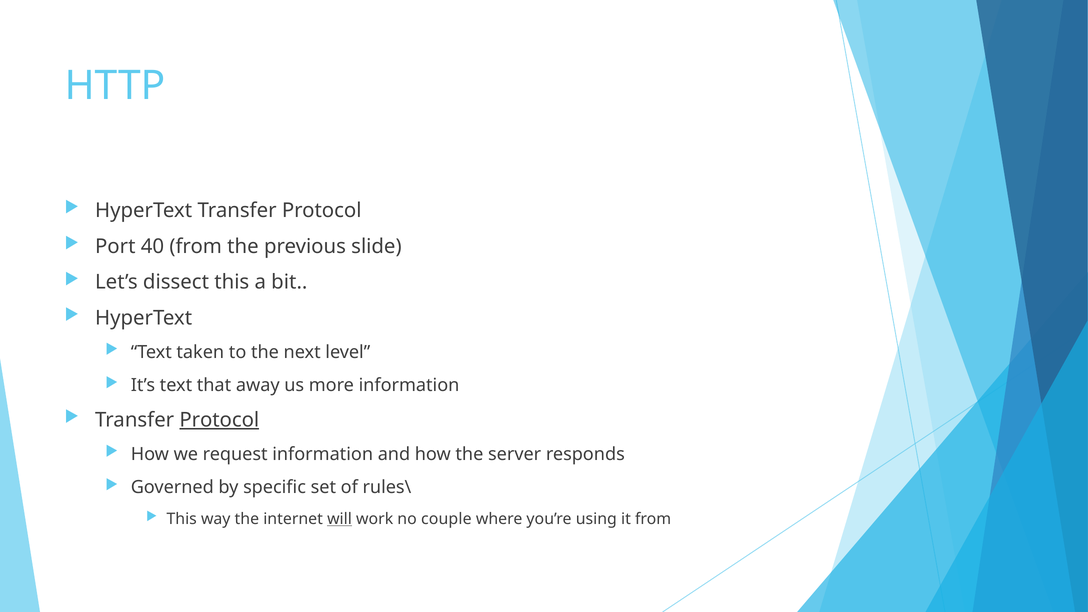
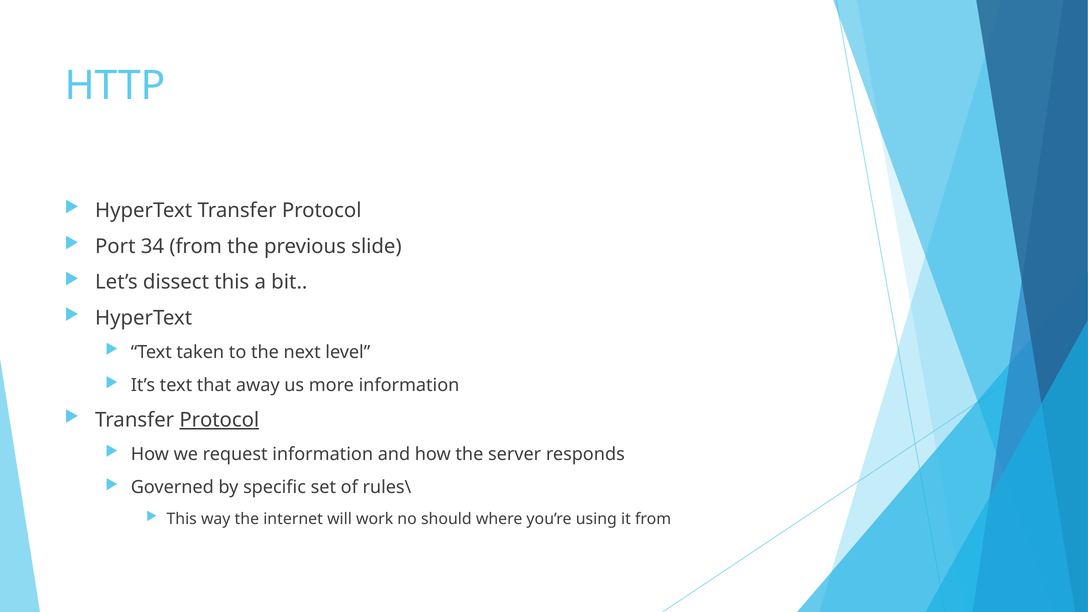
40: 40 -> 34
will underline: present -> none
couple: couple -> should
